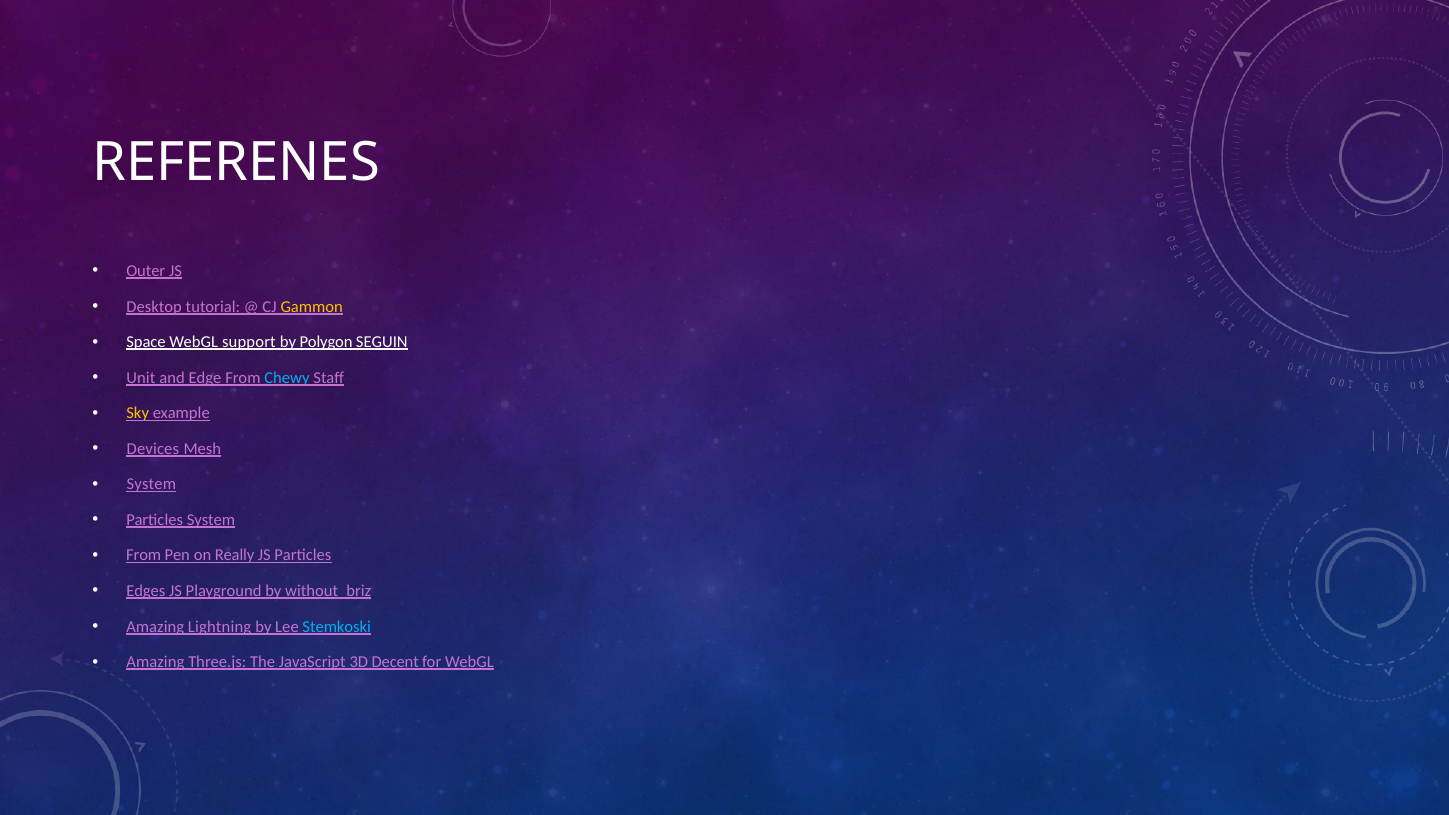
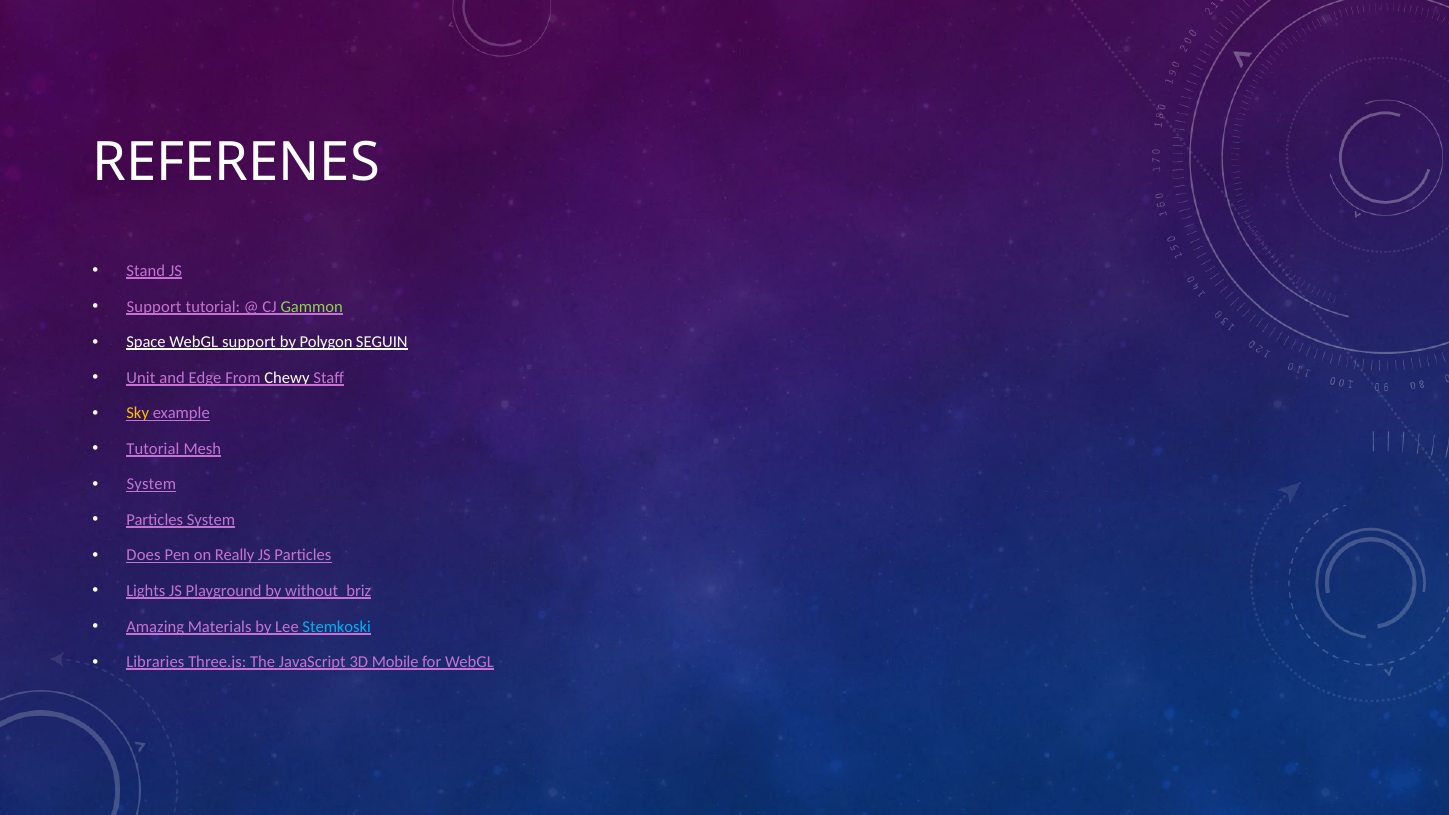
Outer: Outer -> Stand
Desktop at (154, 307): Desktop -> Support
Gammon colour: yellow -> light green
Chewy colour: light blue -> white
Devices at (153, 449): Devices -> Tutorial
From at (144, 556): From -> Does
Edges: Edges -> Lights
Lightning: Lightning -> Materials
Amazing at (155, 662): Amazing -> Libraries
Decent: Decent -> Mobile
